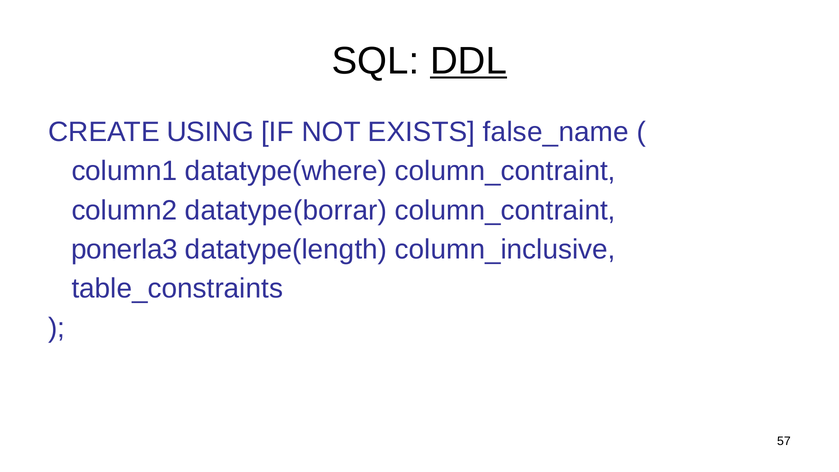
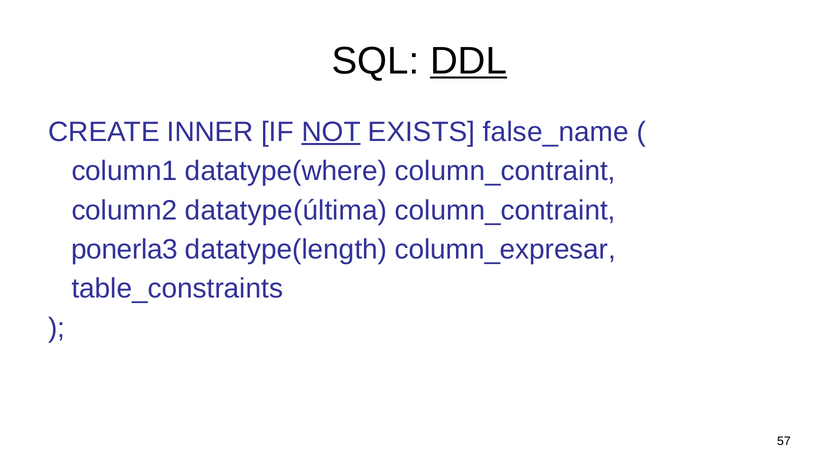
USING: USING -> INNER
NOT underline: none -> present
datatype(borrar: datatype(borrar -> datatype(última
column_inclusive: column_inclusive -> column_expresar
